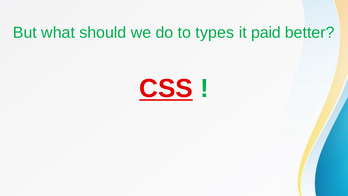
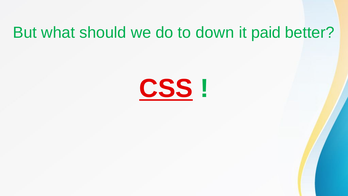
types: types -> down
